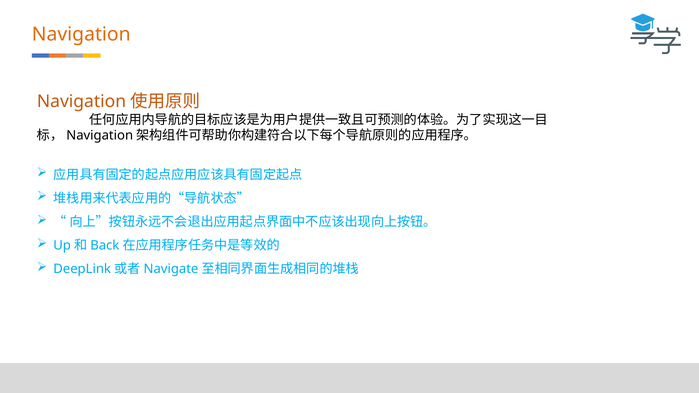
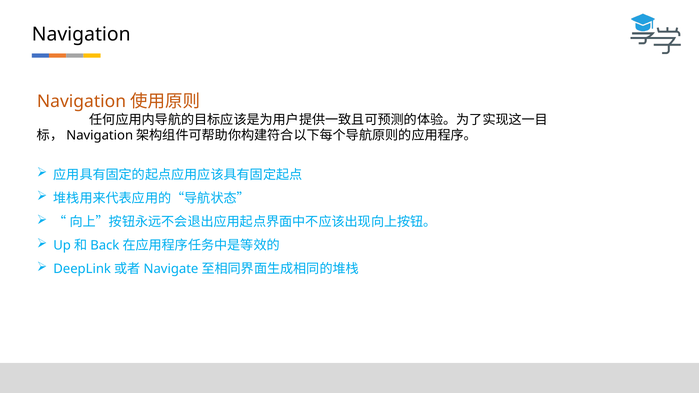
Navigation at (81, 34) colour: orange -> black
